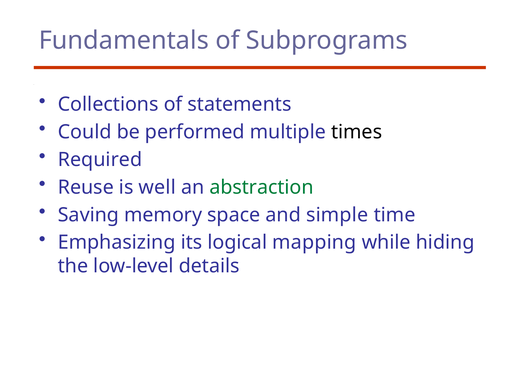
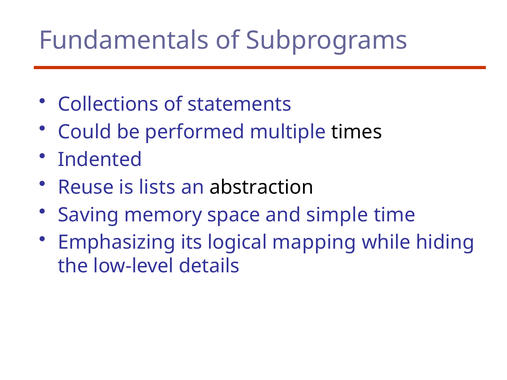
Required: Required -> Indented
well: well -> lists
abstraction colour: green -> black
